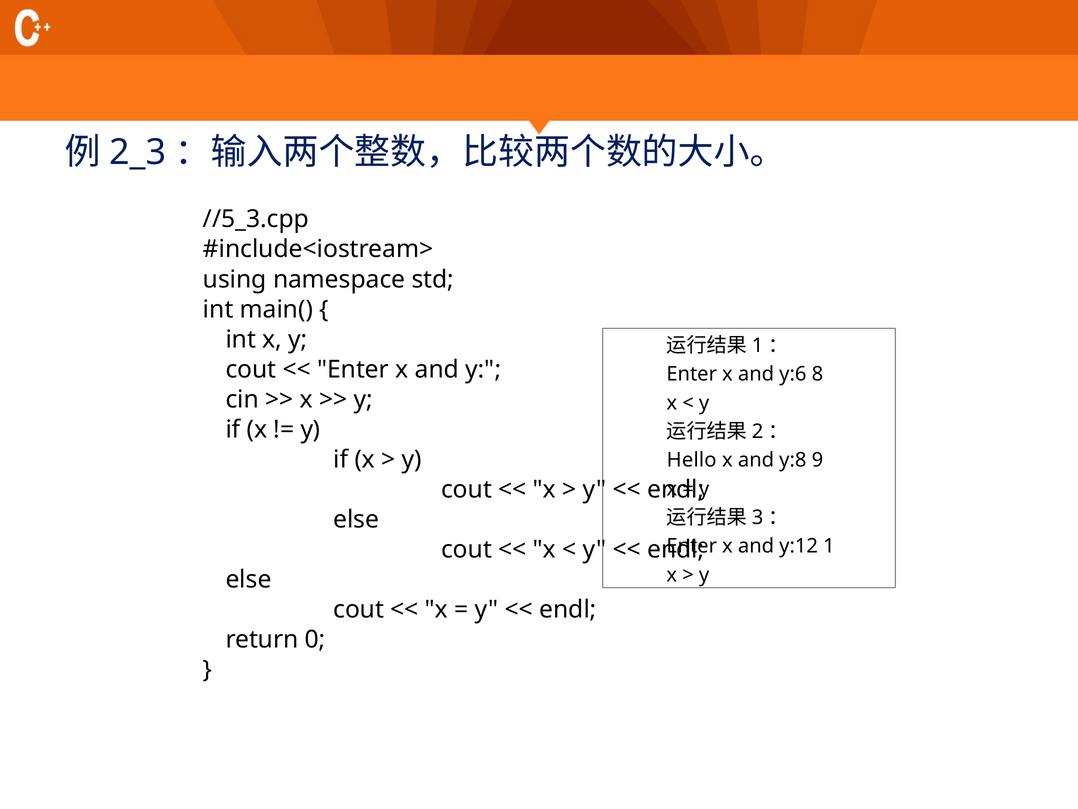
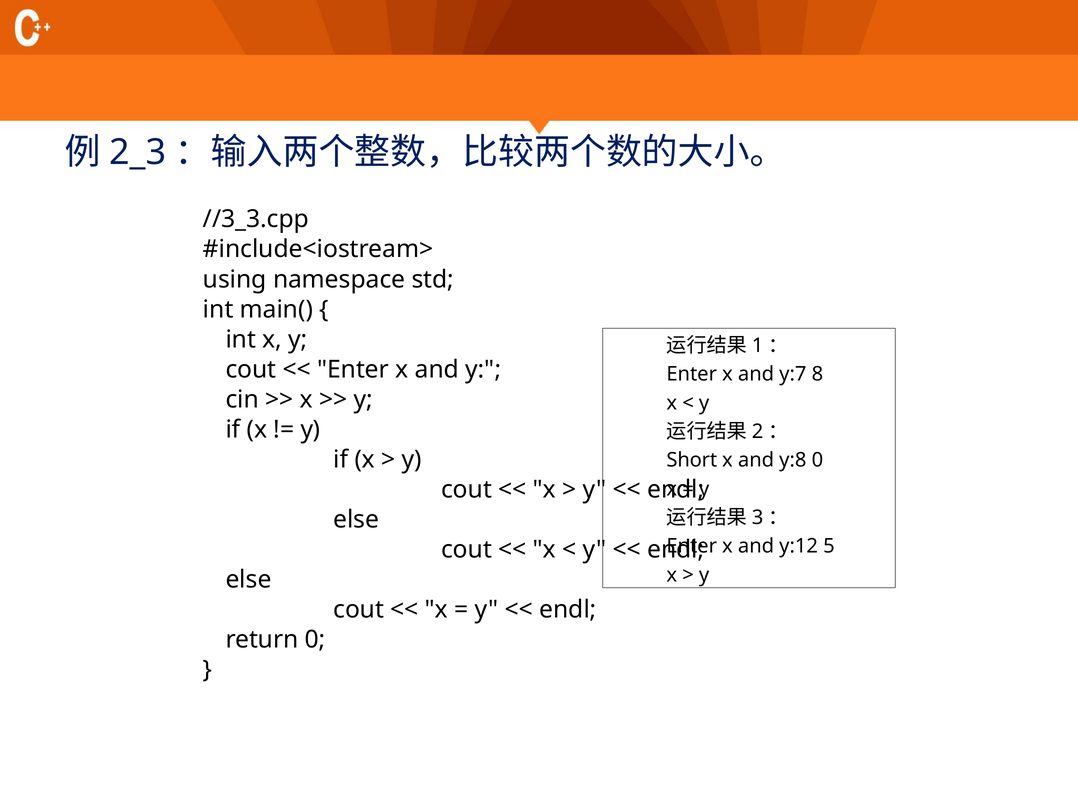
//5_3.cpp: //5_3.cpp -> //3_3.cpp
y:6: y:6 -> y:7
Hello: Hello -> Short
y:8 9: 9 -> 0
1: 1 -> 5
